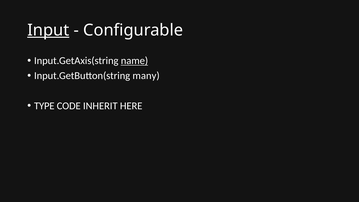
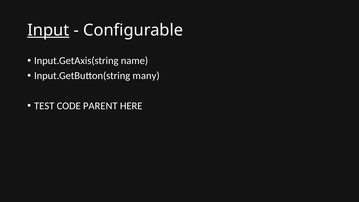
name underline: present -> none
TYPE: TYPE -> TEST
INHERIT: INHERIT -> PARENT
